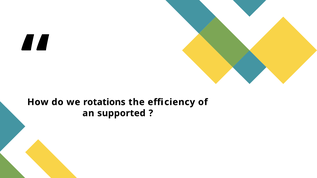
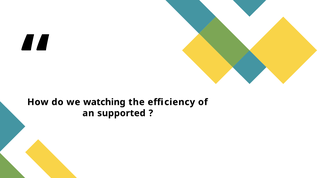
rotations: rotations -> watching
